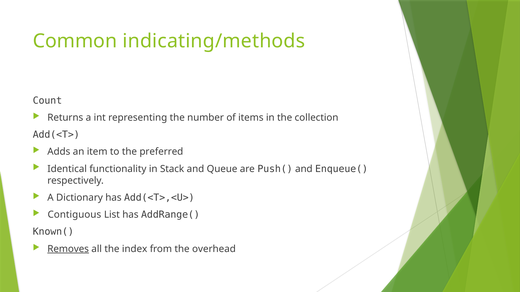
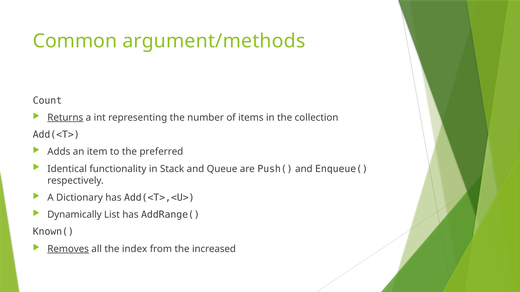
indicating/methods: indicating/methods -> argument/methods
Returns underline: none -> present
Contiguous: Contiguous -> Dynamically
overhead: overhead -> increased
